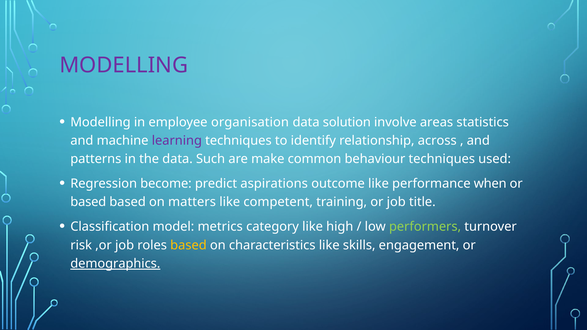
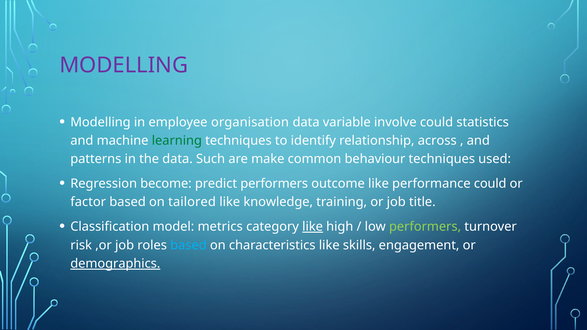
solution: solution -> variable
involve areas: areas -> could
learning colour: purple -> green
predict aspirations: aspirations -> performers
performance when: when -> could
based at (88, 202): based -> factor
matters: matters -> tailored
competent: competent -> knowledge
like at (313, 227) underline: none -> present
based at (188, 245) colour: yellow -> light blue
